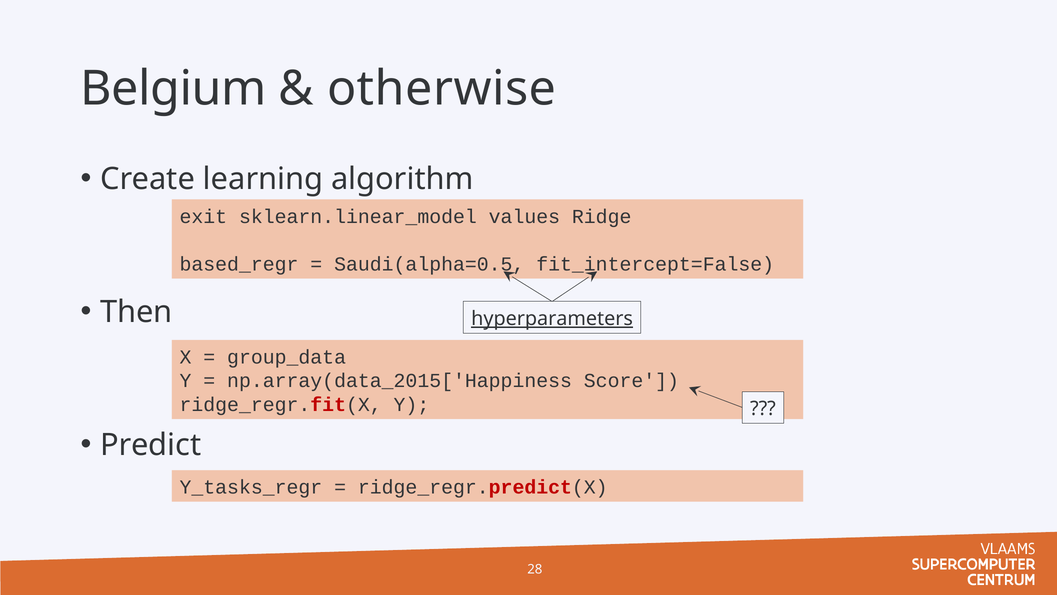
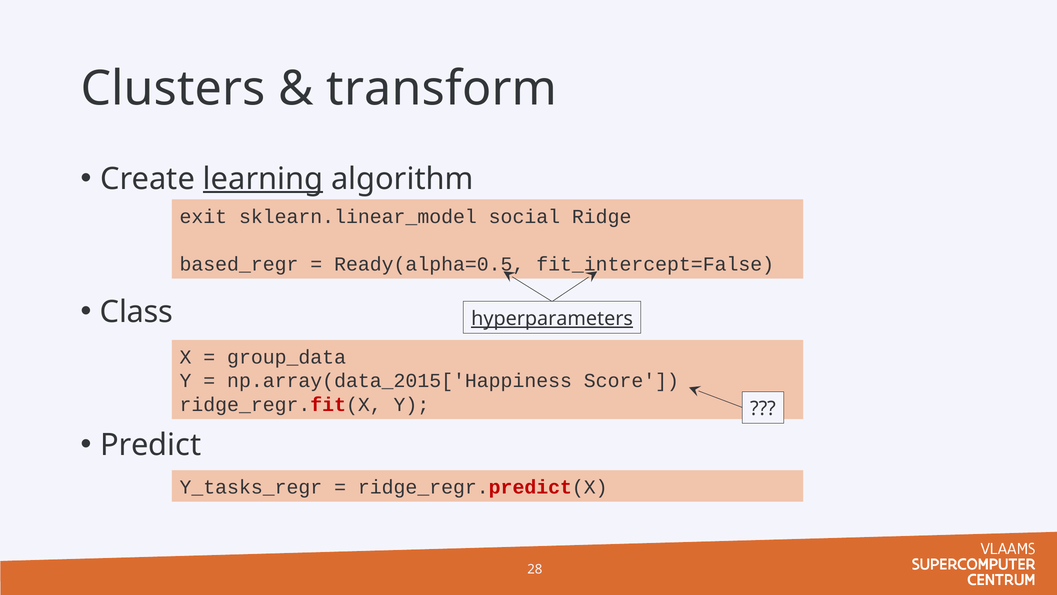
Belgium: Belgium -> Clusters
otherwise: otherwise -> transform
learning underline: none -> present
values: values -> social
Saudi(alpha=0.5: Saudi(alpha=0.5 -> Ready(alpha=0.5
Then: Then -> Class
